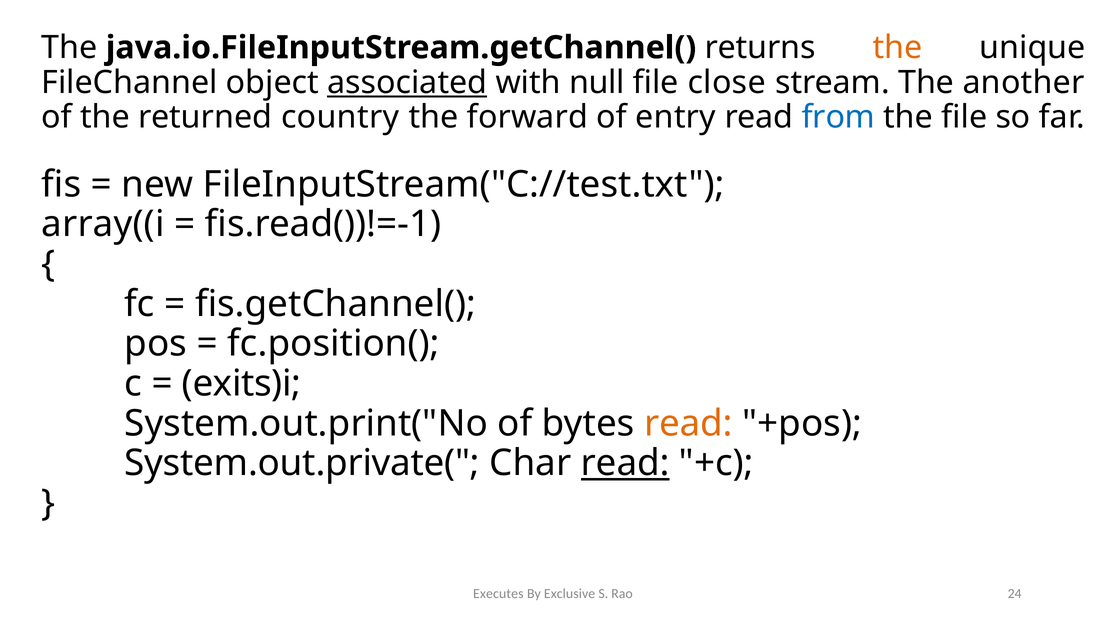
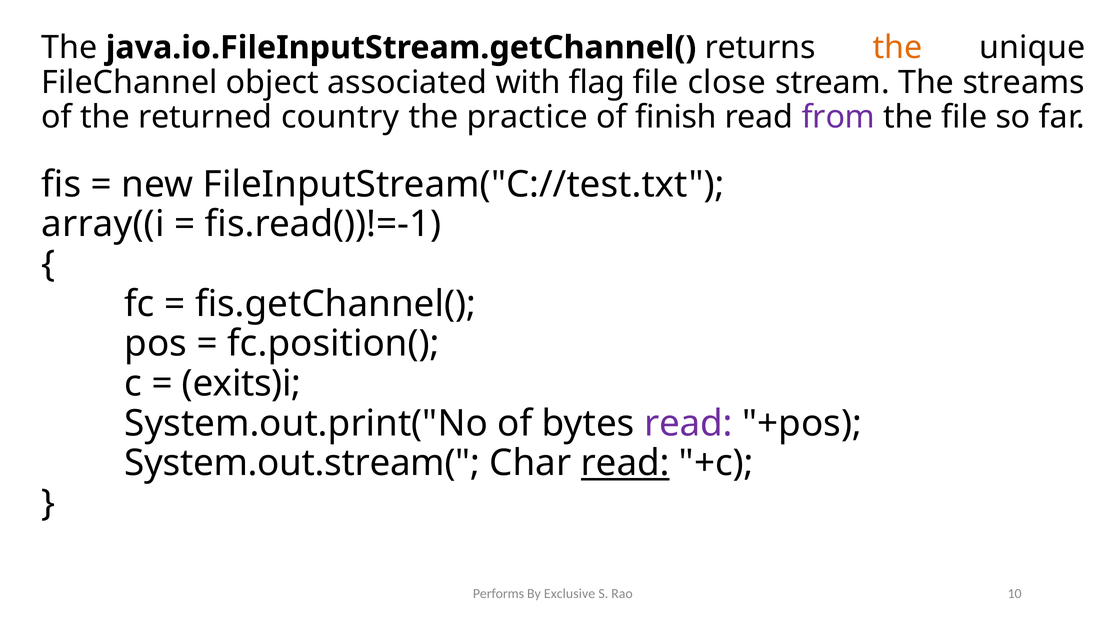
associated underline: present -> none
null: null -> flag
another: another -> streams
forward: forward -> practice
entry: entry -> finish
from colour: blue -> purple
read at (688, 424) colour: orange -> purple
System.out.private(: System.out.private( -> System.out.stream(
Executes: Executes -> Performs
24: 24 -> 10
